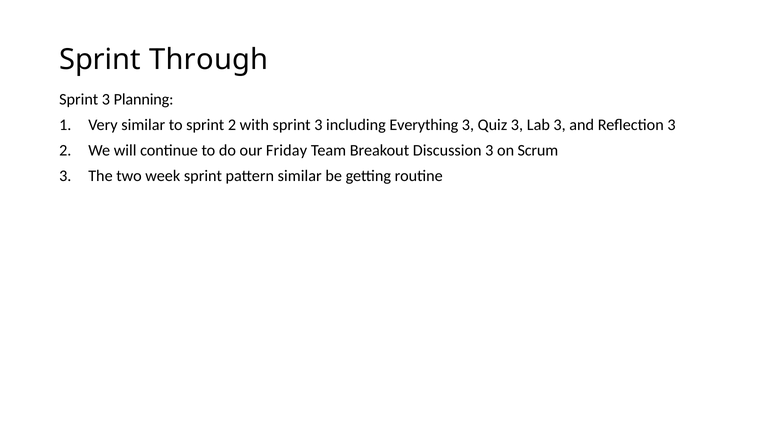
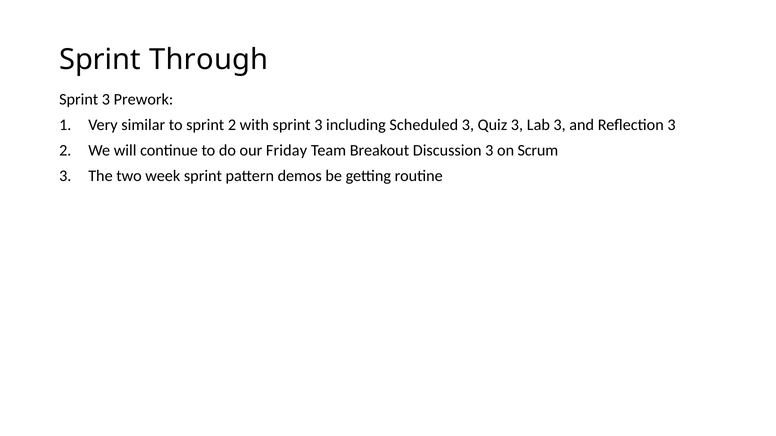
Planning: Planning -> Prework
Everything: Everything -> Scheduled
pattern similar: similar -> demos
